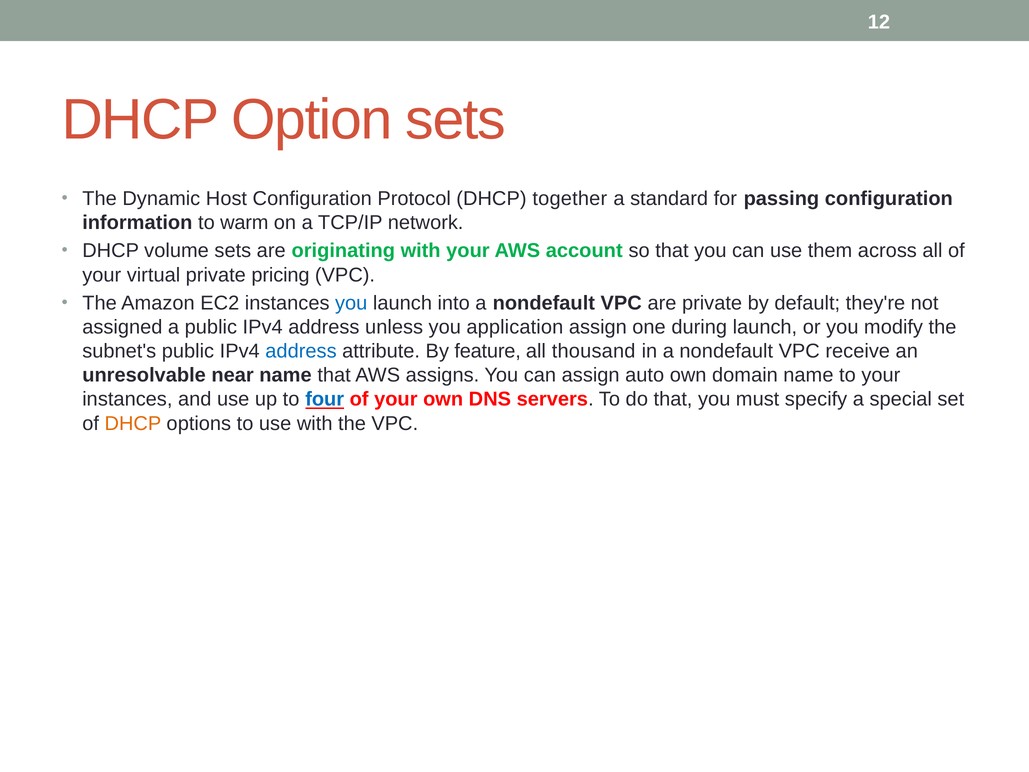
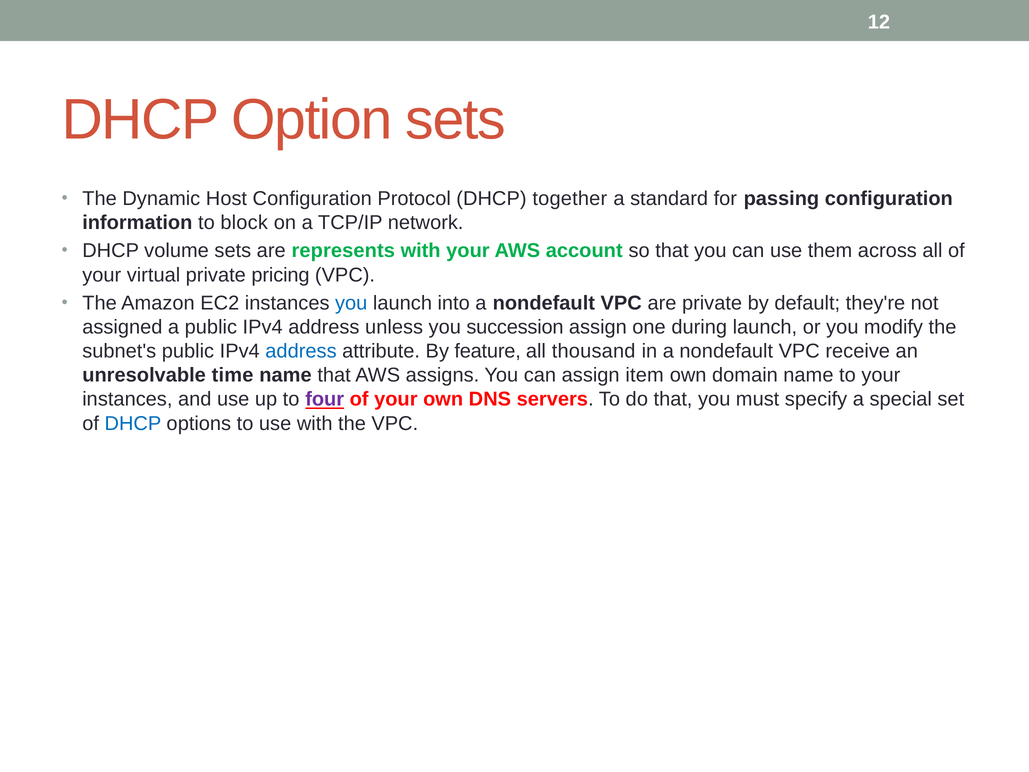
warm: warm -> block
originating: originating -> represents
application: application -> succession
near: near -> time
auto: auto -> item
four colour: blue -> purple
DHCP at (133, 423) colour: orange -> blue
